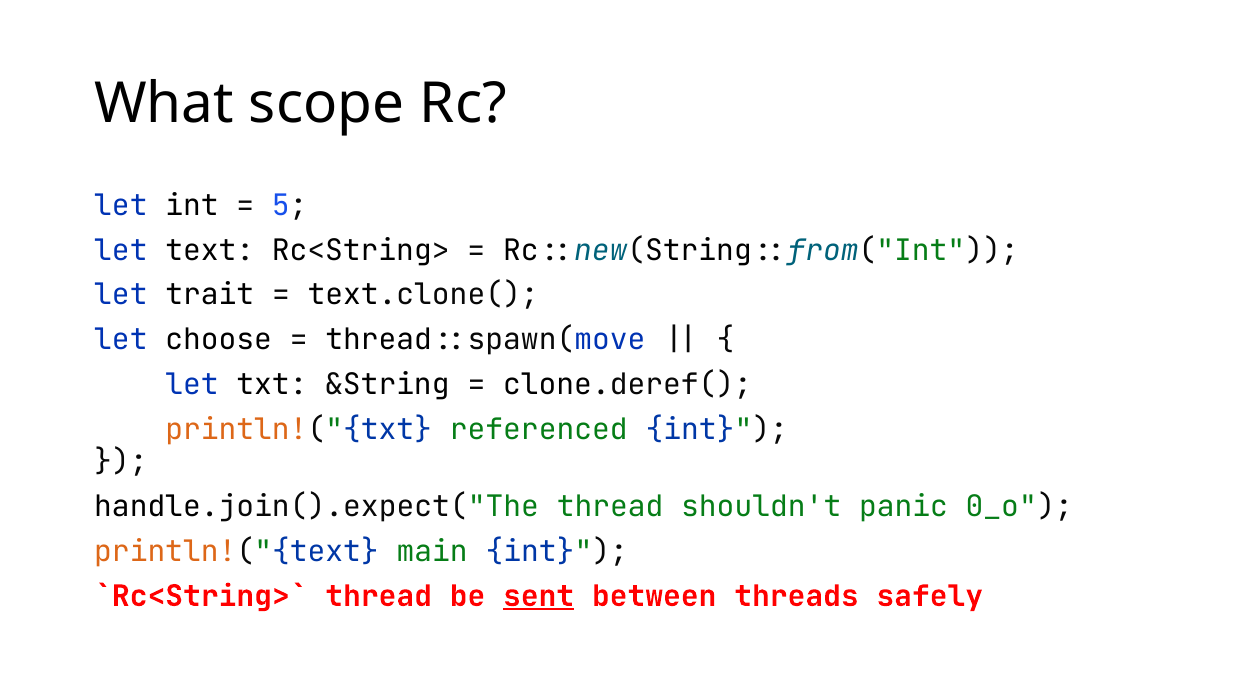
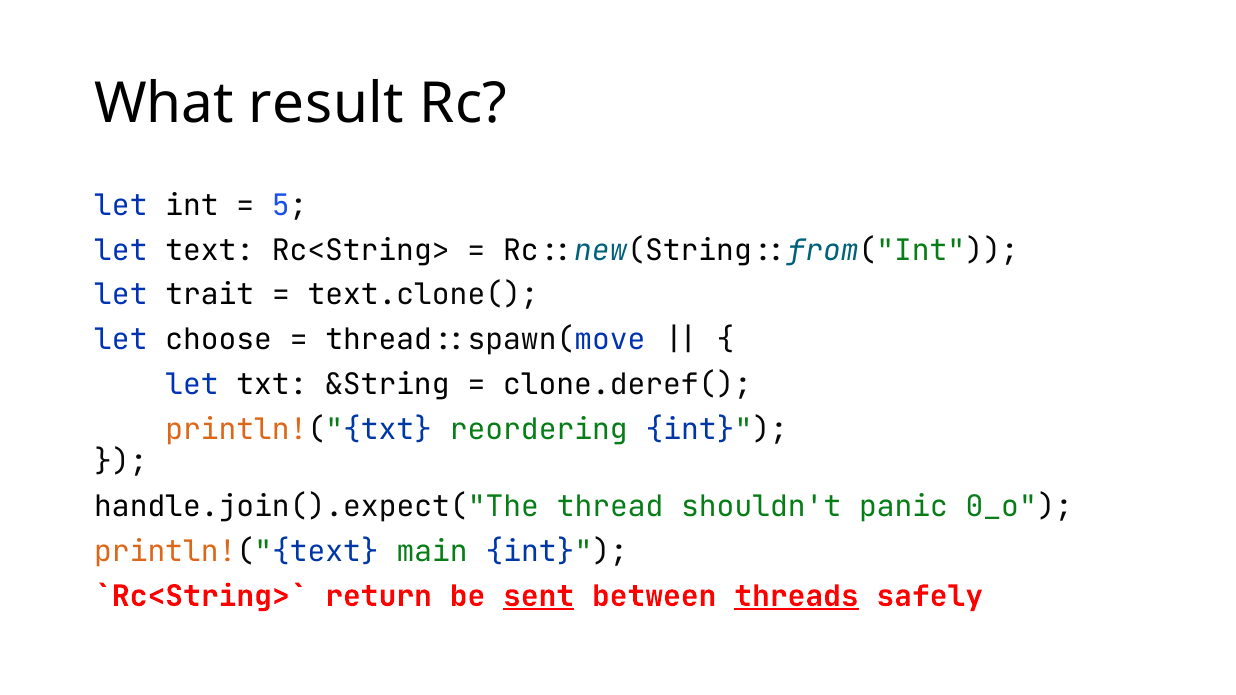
scope: scope -> result
referenced: referenced -> reordering
thread at (379, 596): thread -> return
threads underline: none -> present
